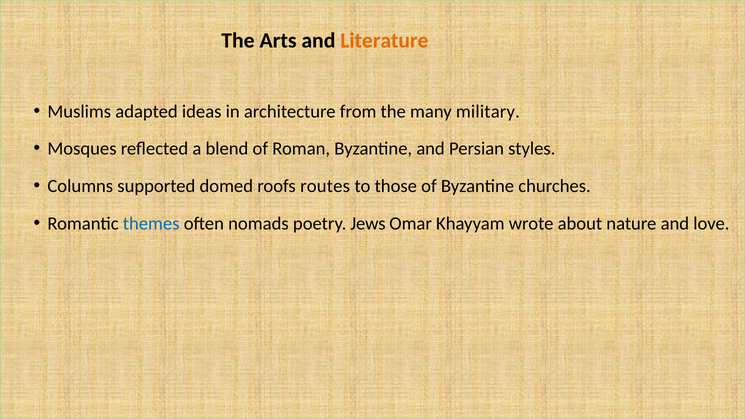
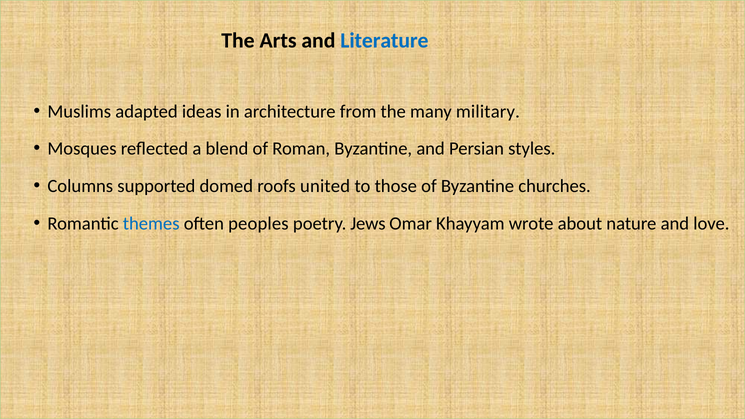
Literature colour: orange -> blue
routes: routes -> united
nomads: nomads -> peoples
